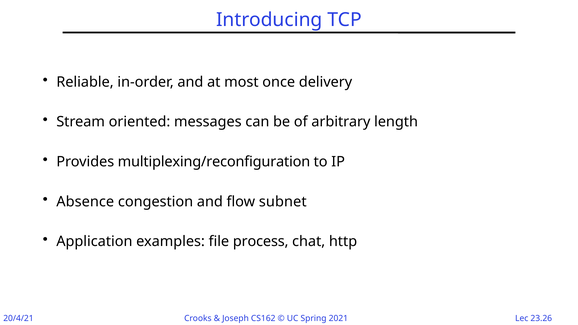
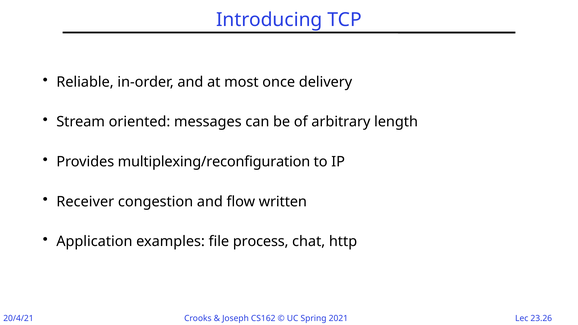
Absence: Absence -> Receiver
subnet: subnet -> written
